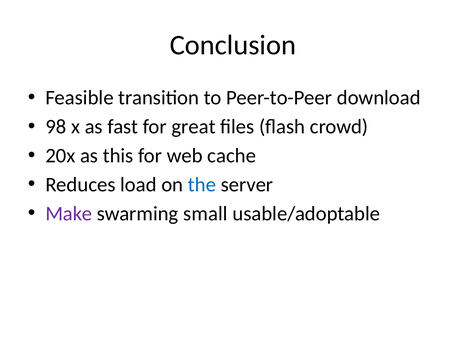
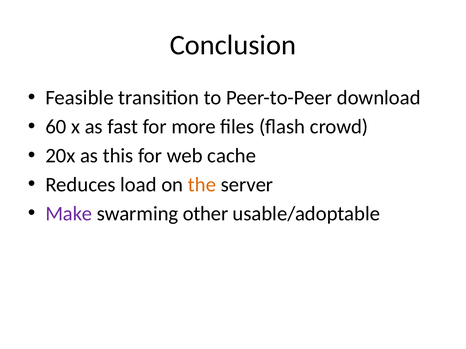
98: 98 -> 60
great: great -> more
the colour: blue -> orange
small: small -> other
